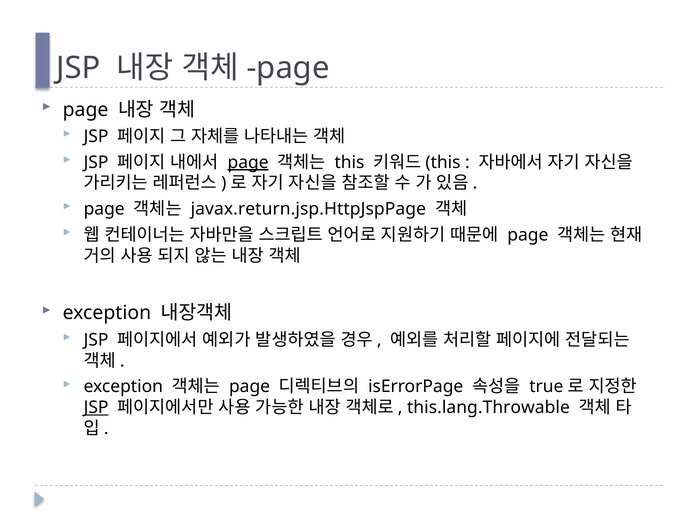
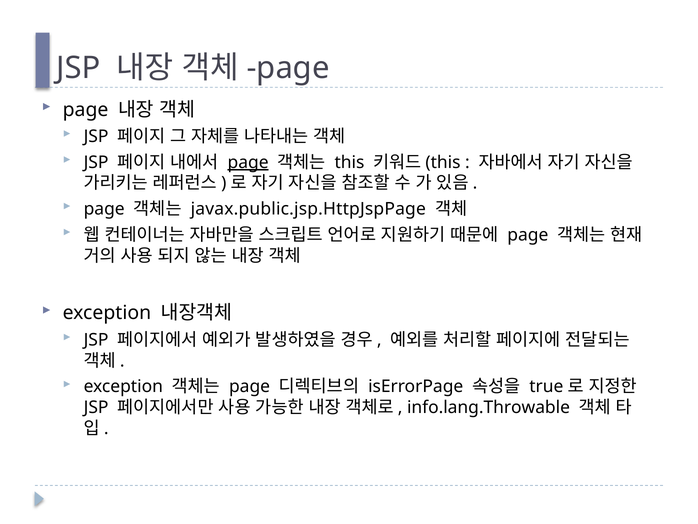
javax.return.jsp.HttpJspPage: javax.return.jsp.HttpJspPage -> javax.public.jsp.HttpJspPage
JSP at (96, 407) underline: present -> none
this.lang.Throwable: this.lang.Throwable -> info.lang.Throwable
